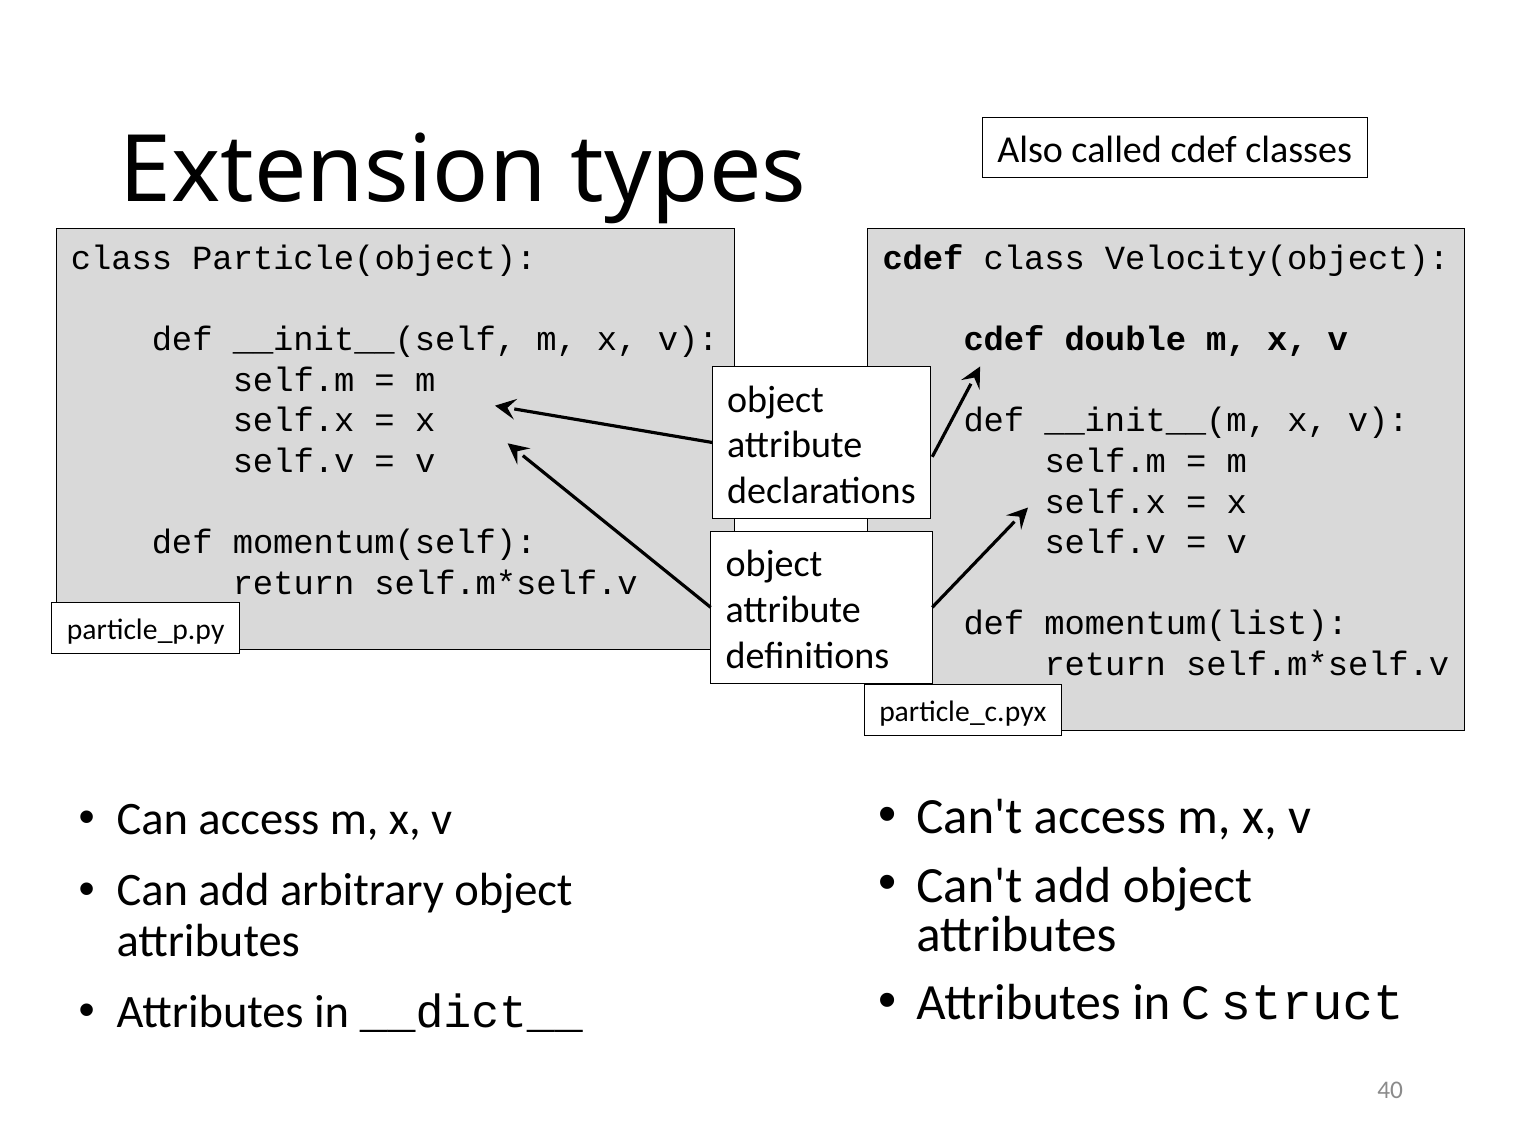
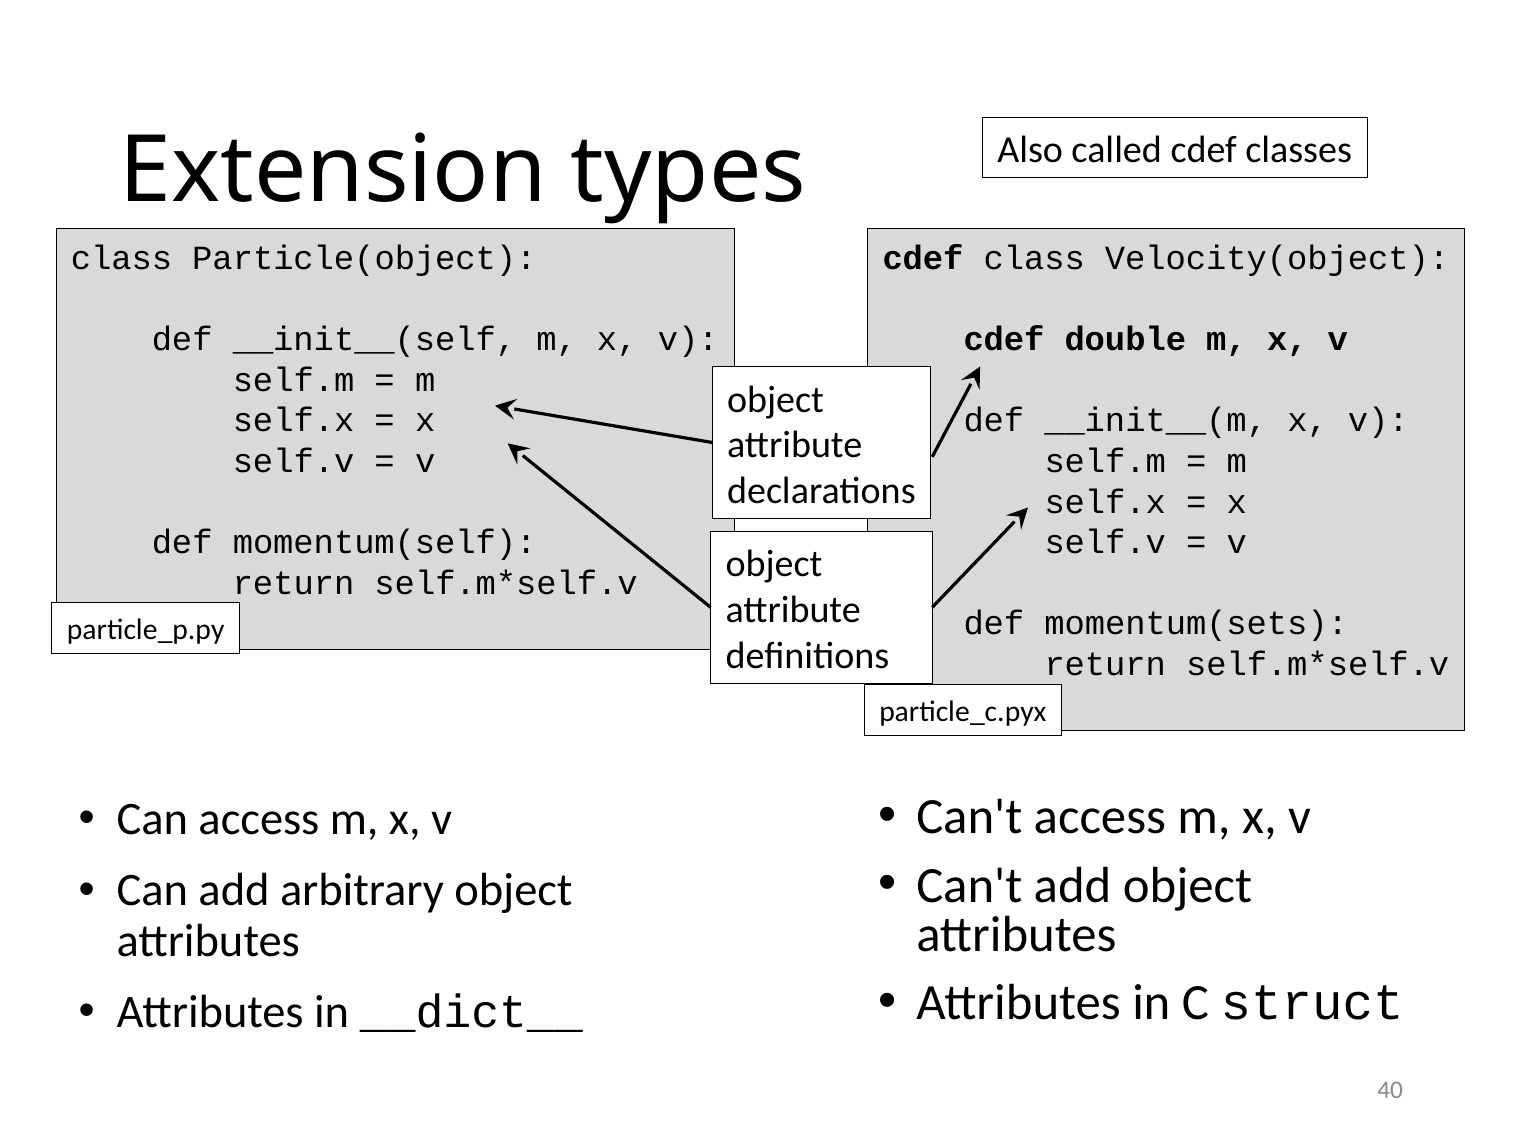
momentum(list: momentum(list -> momentum(sets
